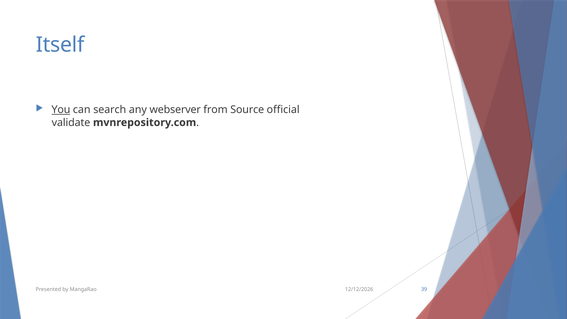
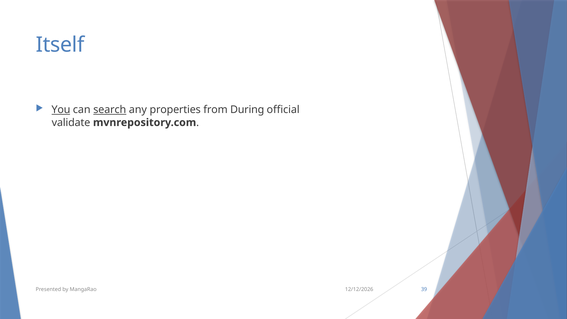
search underline: none -> present
webserver: webserver -> properties
Source: Source -> During
